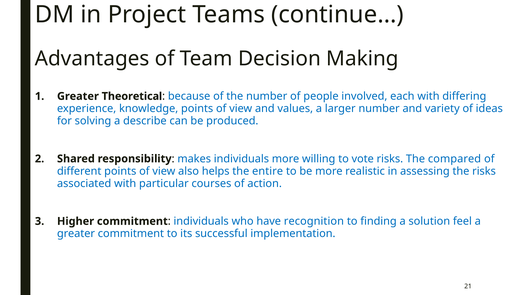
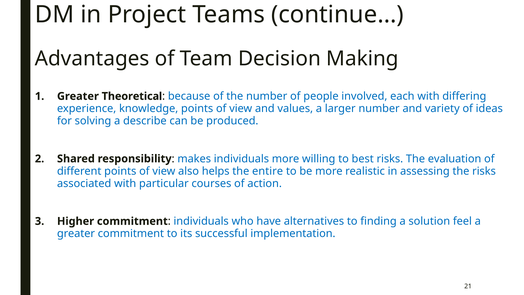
vote: vote -> best
compared: compared -> evaluation
recognition: recognition -> alternatives
